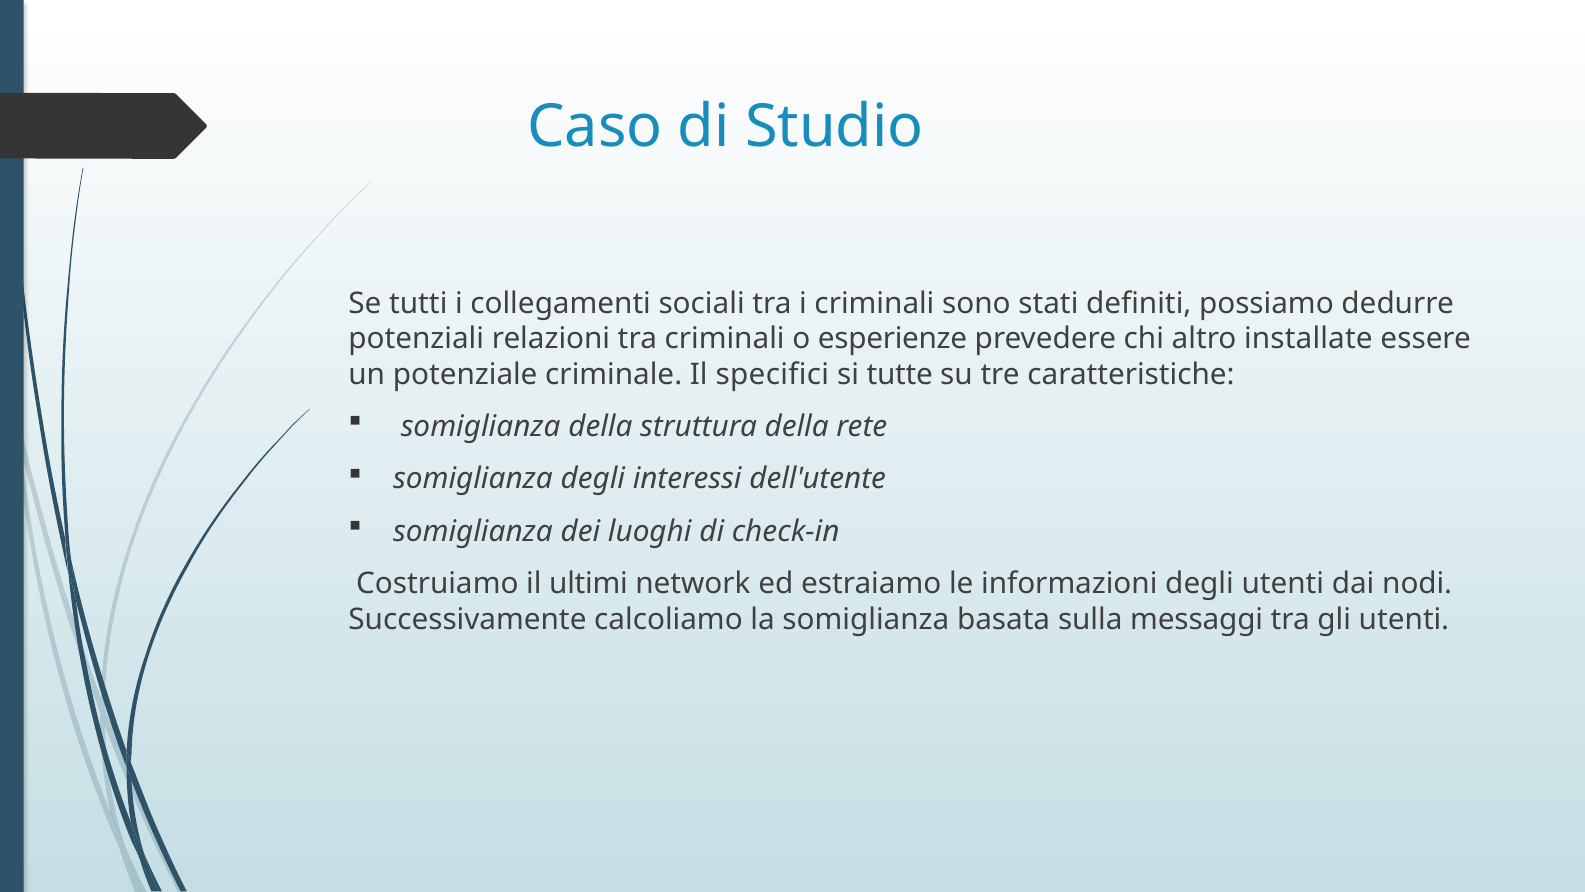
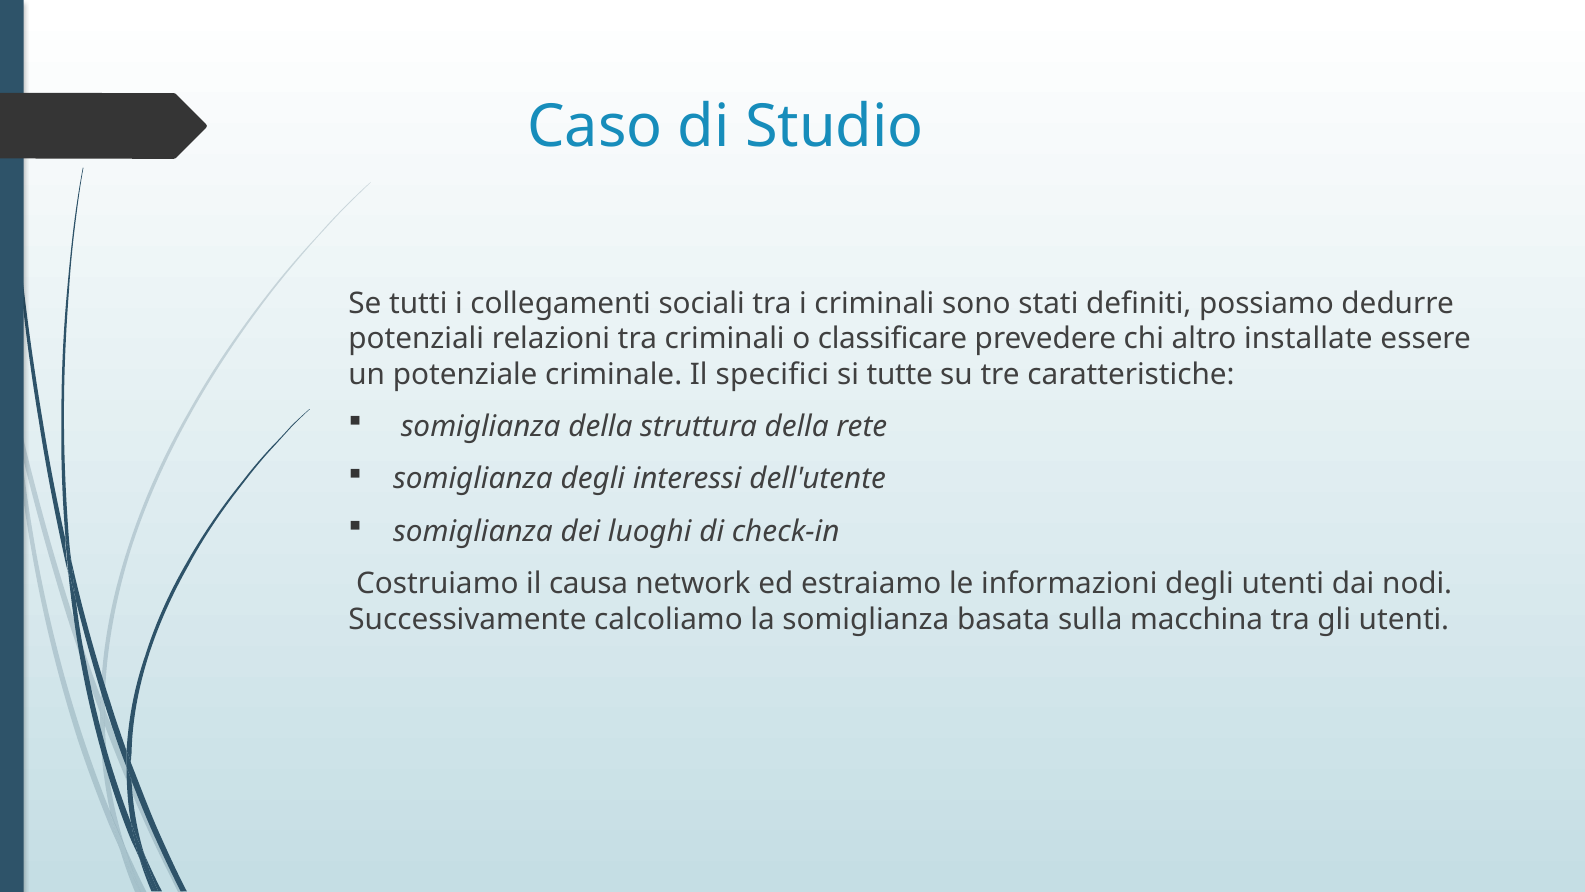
esperienze: esperienze -> classificare
ultimi: ultimi -> causa
messaggi: messaggi -> macchina
